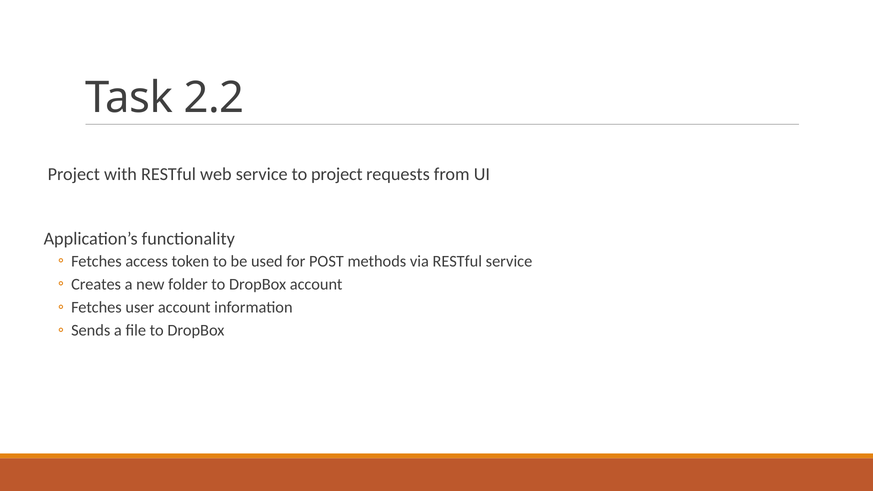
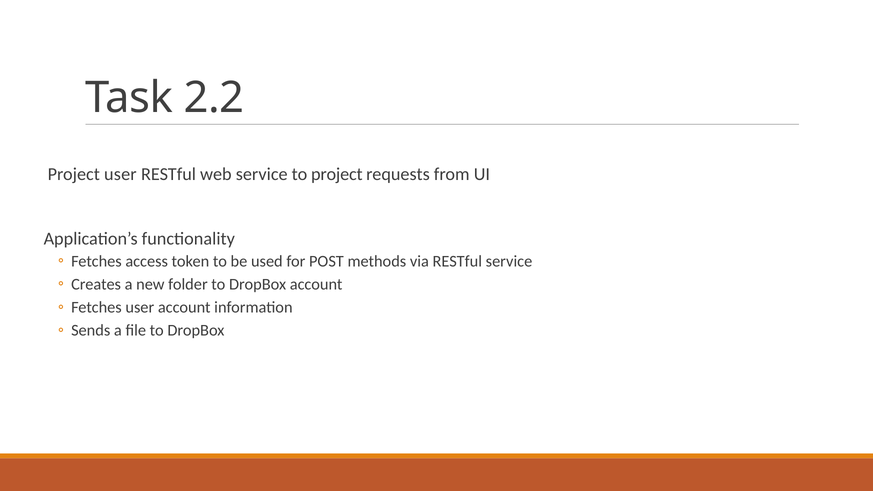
Project with: with -> user
